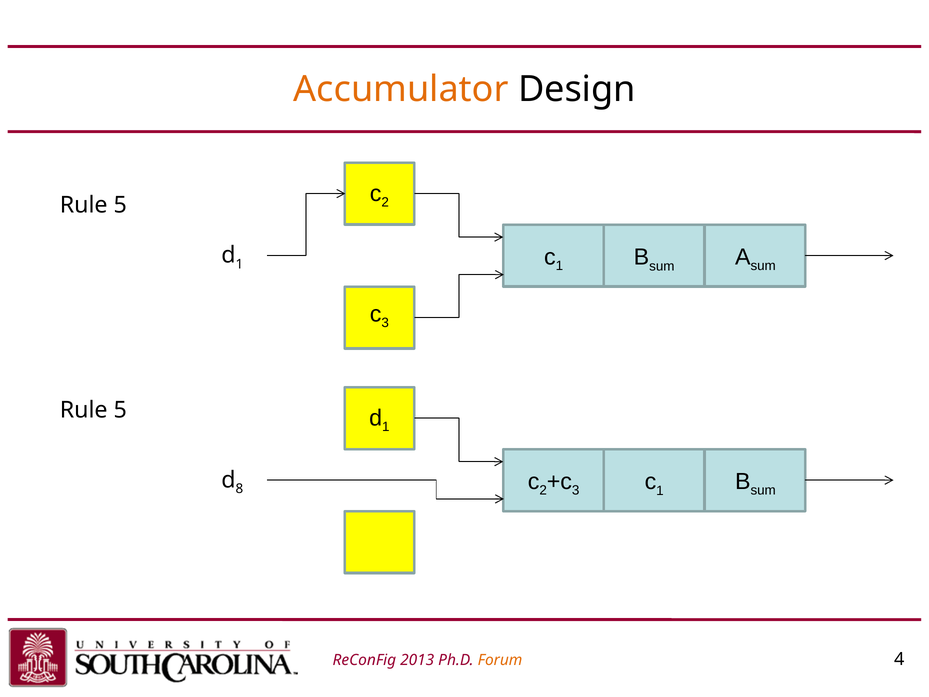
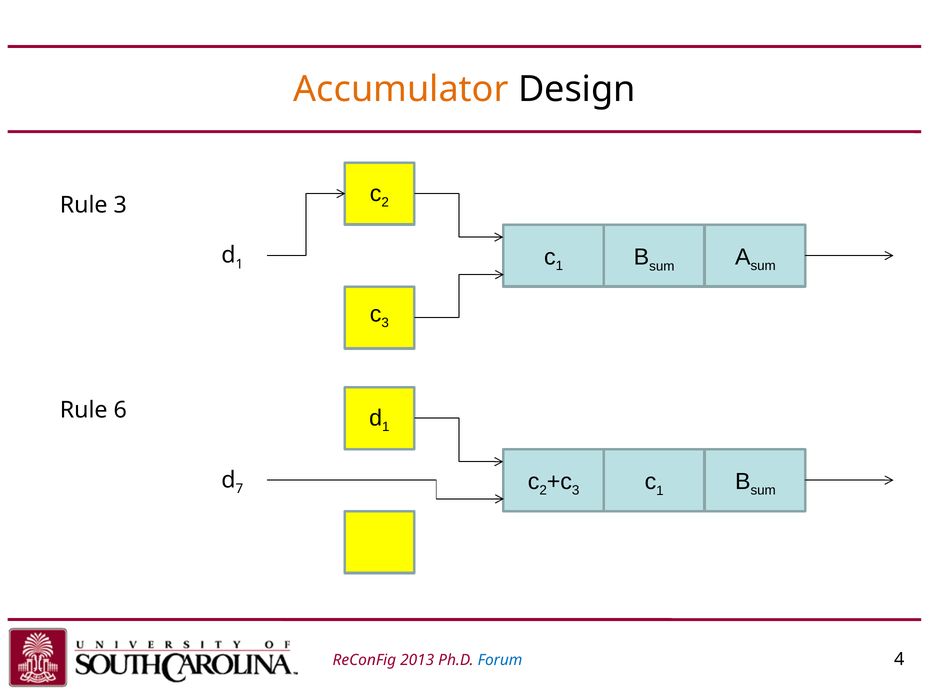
5 at (120, 205): 5 -> 3
5 at (120, 410): 5 -> 6
8: 8 -> 7
Forum colour: orange -> blue
